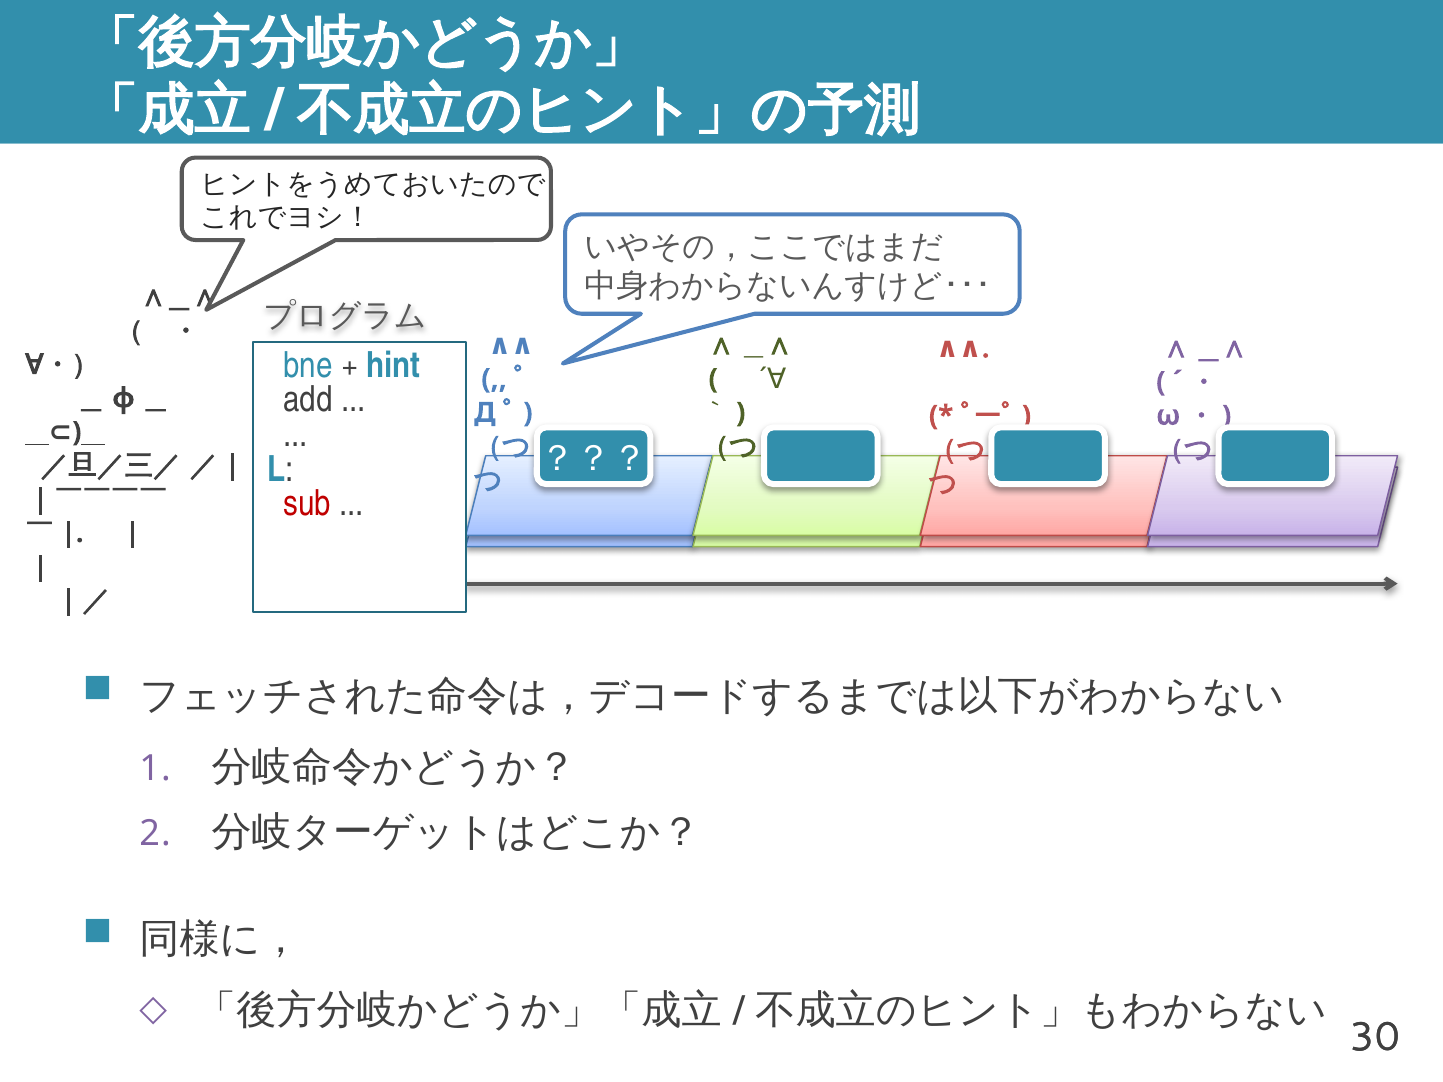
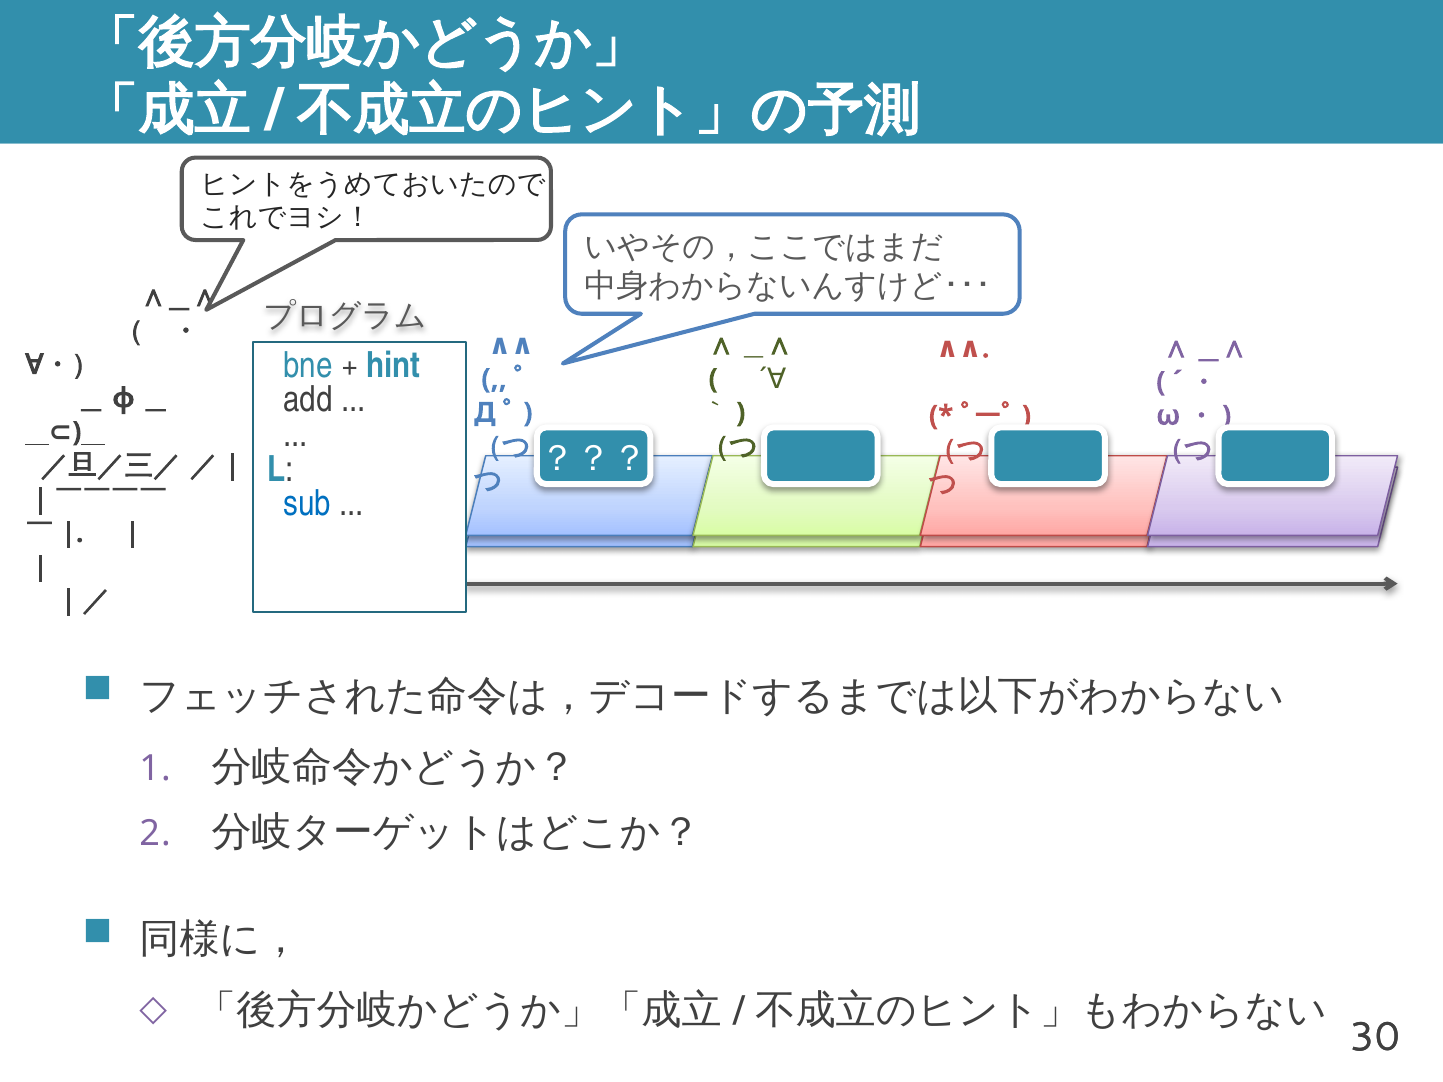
sub colour: red -> blue
